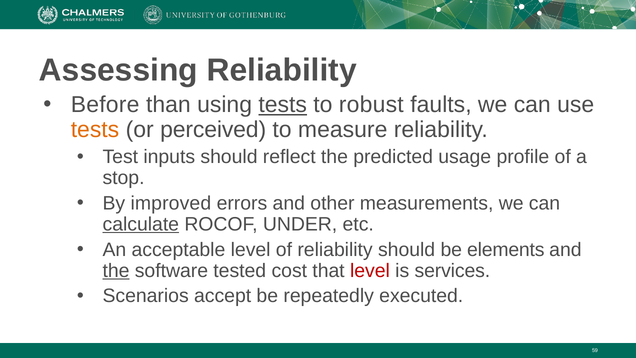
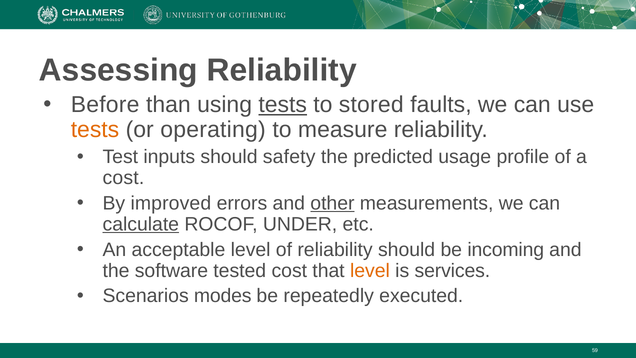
robust: robust -> stored
perceived: perceived -> operating
reflect: reflect -> safety
stop at (124, 178): stop -> cost
other underline: none -> present
elements: elements -> incoming
the at (116, 270) underline: present -> none
level at (370, 270) colour: red -> orange
accept: accept -> modes
